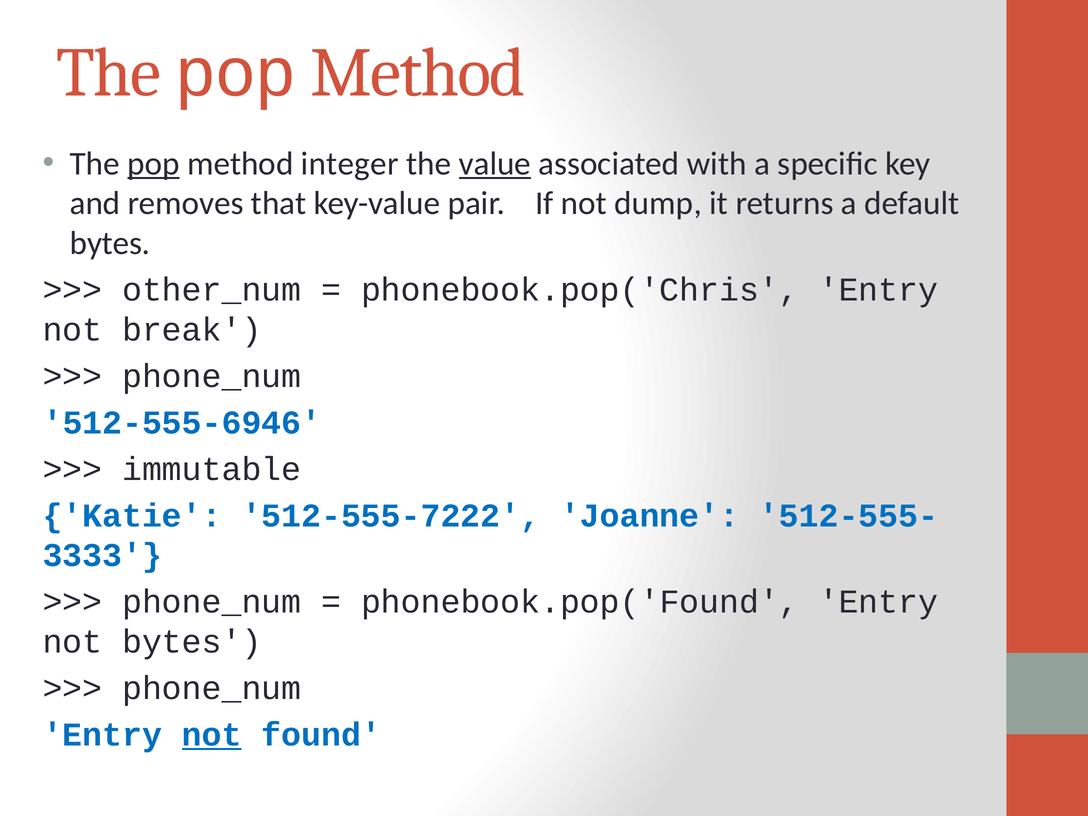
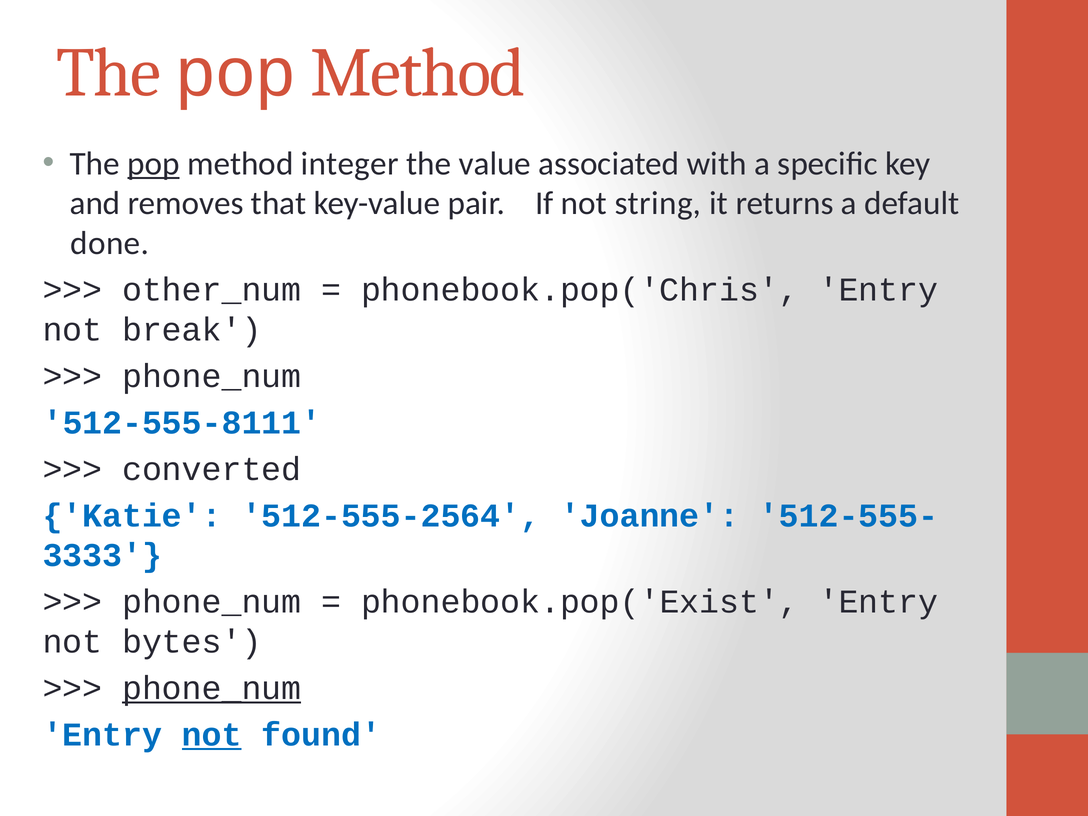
value underline: present -> none
dump: dump -> string
bytes at (110, 243): bytes -> done
512-555-6946: 512-555-6946 -> 512-555-8111
immutable: immutable -> converted
512-555-7222: 512-555-7222 -> 512-555-2564
phonebook.pop('Found: phonebook.pop('Found -> phonebook.pop('Exist
phone_num at (212, 688) underline: none -> present
